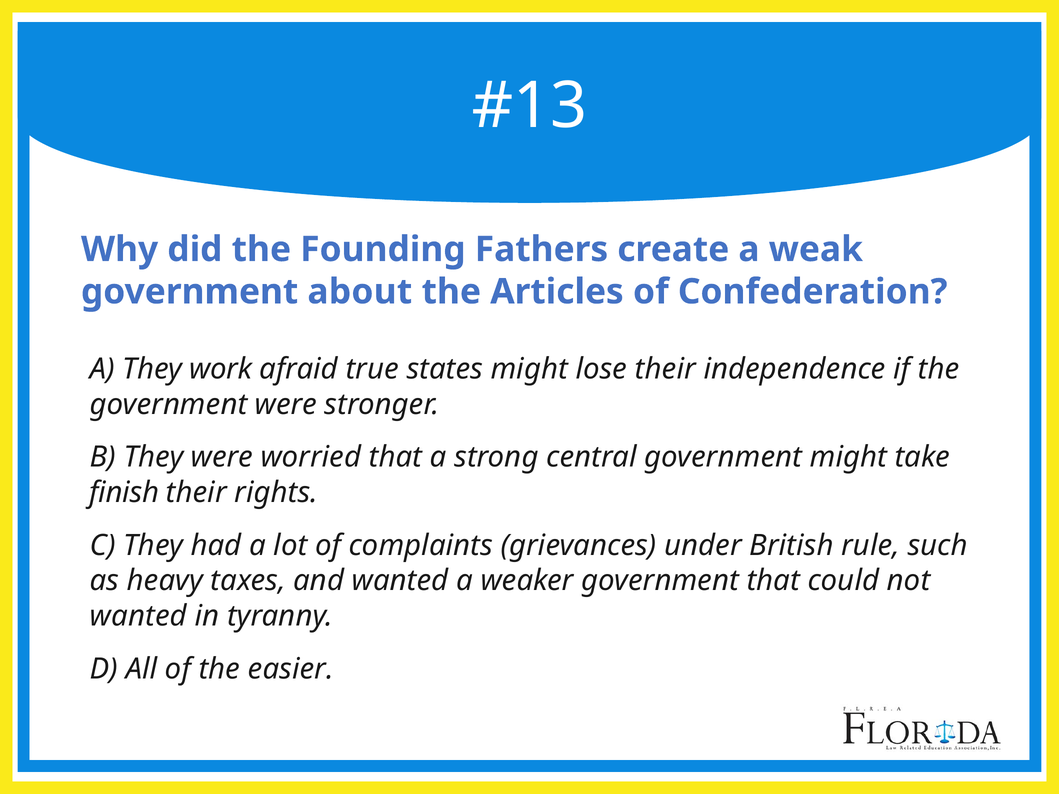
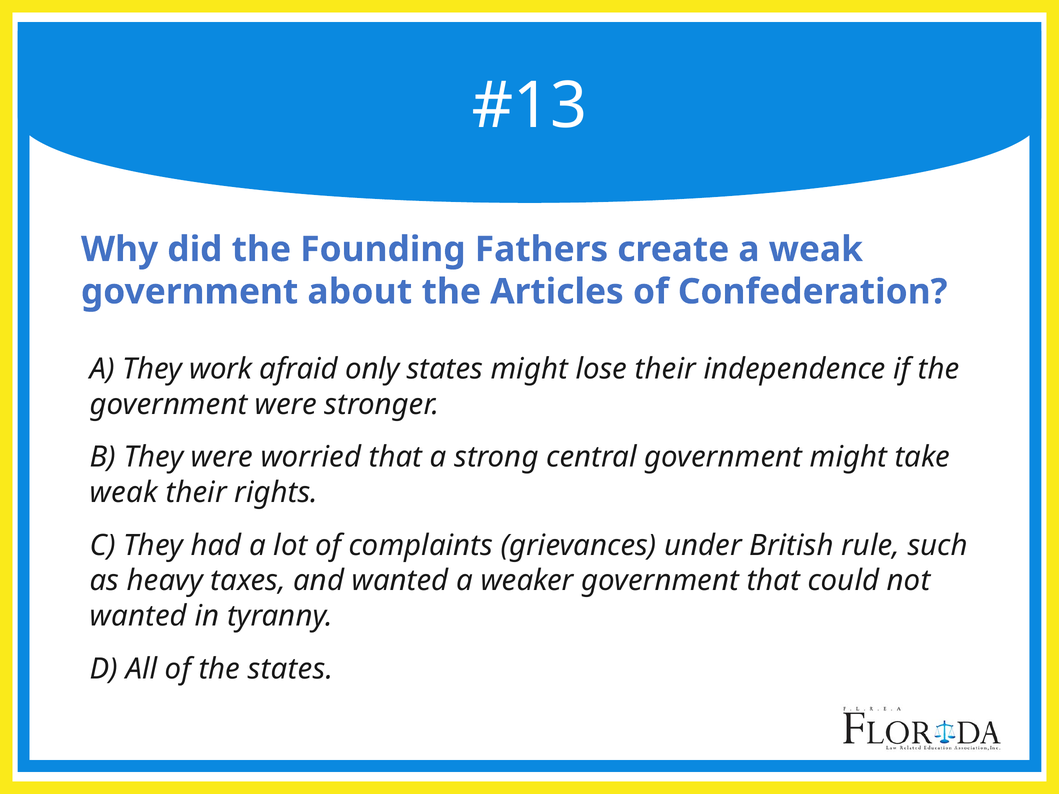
true: true -> only
finish at (124, 493): finish -> weak
the easier: easier -> states
